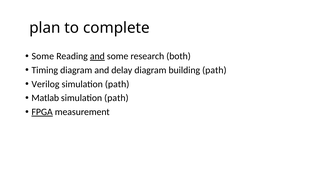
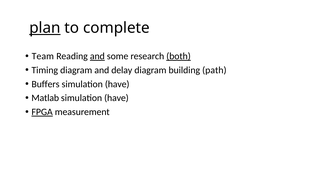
plan underline: none -> present
Some at (43, 56): Some -> Team
both underline: none -> present
Verilog: Verilog -> Buffers
path at (117, 84): path -> have
path at (116, 98): path -> have
